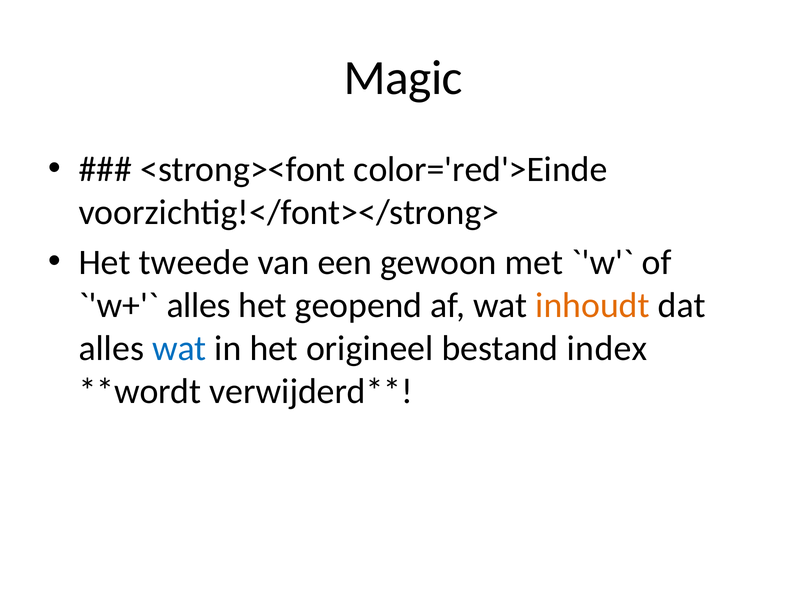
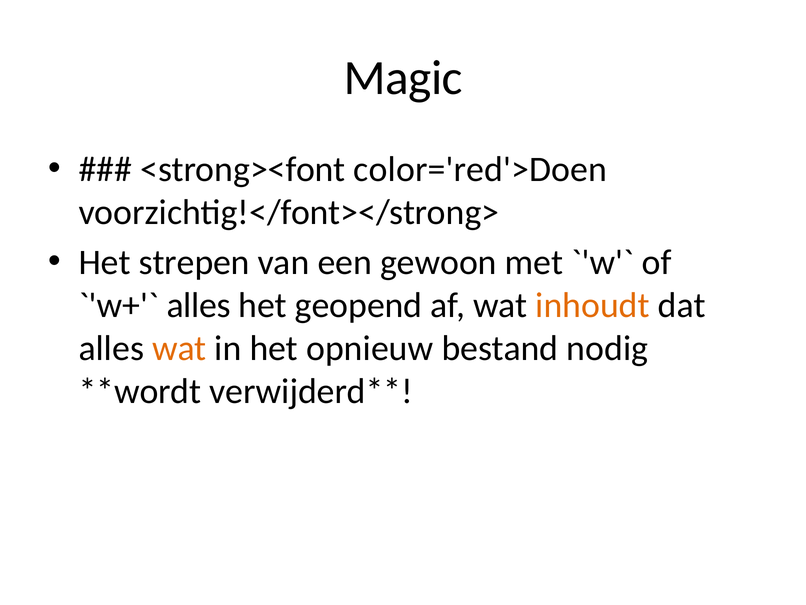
color='red'>Einde: color='red'>Einde -> color='red'>Doen
tweede: tweede -> strepen
wat at (179, 348) colour: blue -> orange
origineel: origineel -> opnieuw
index: index -> nodig
